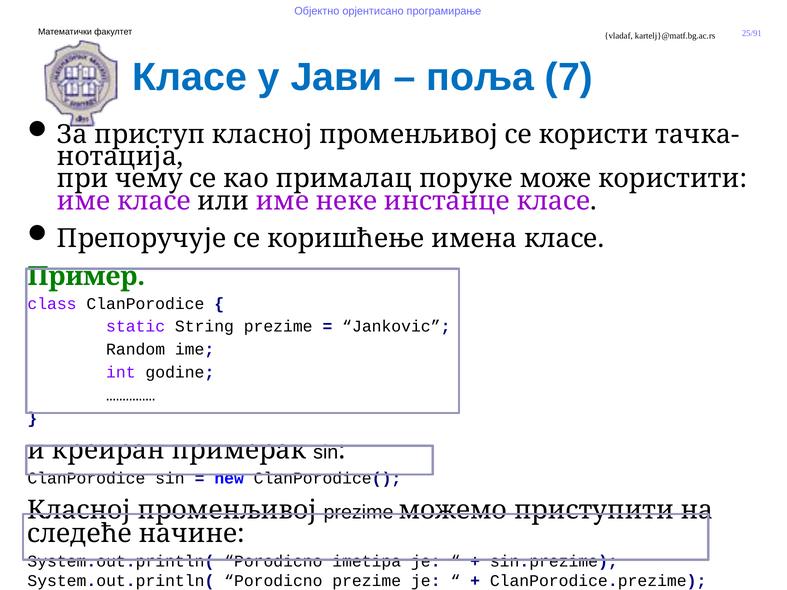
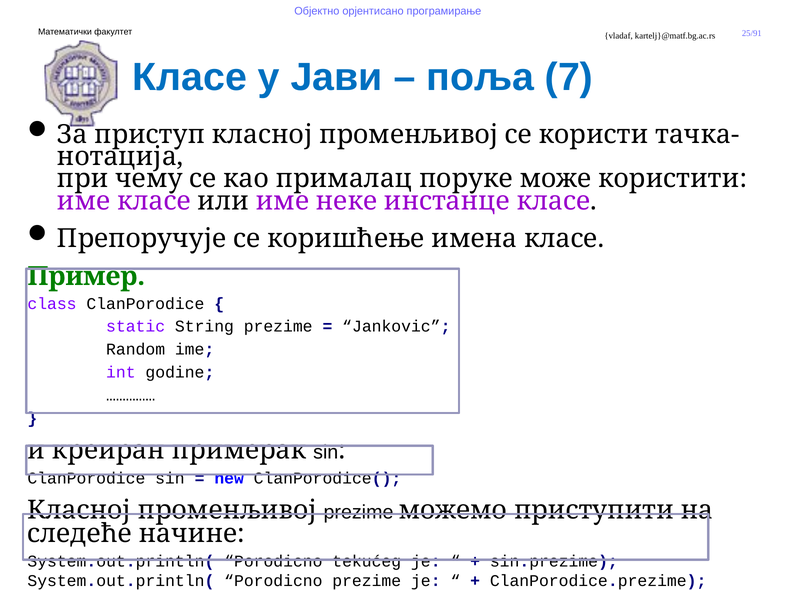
imetipa: imetipa -> tekućeg
